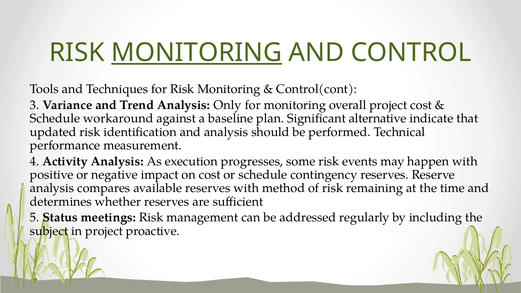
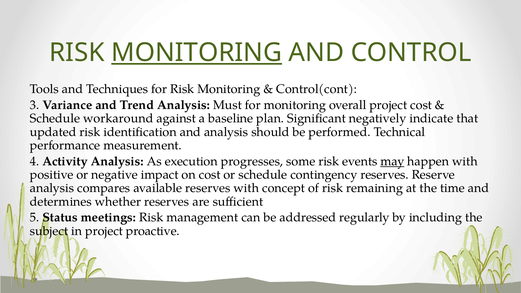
Only: Only -> Must
alternative: alternative -> negatively
may underline: none -> present
method: method -> concept
